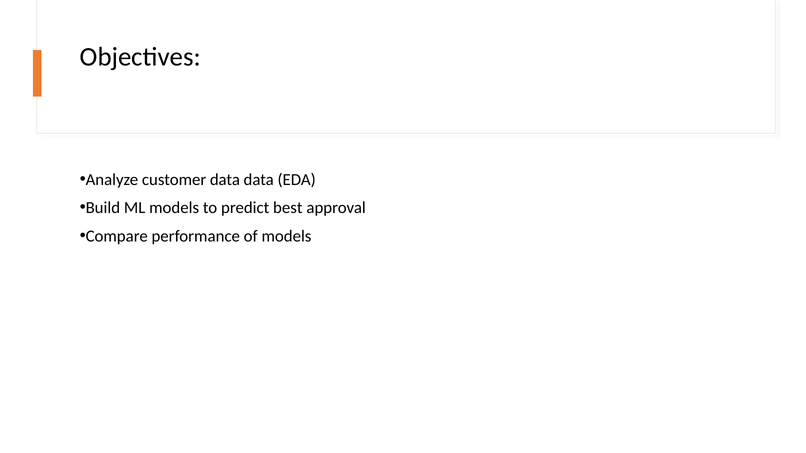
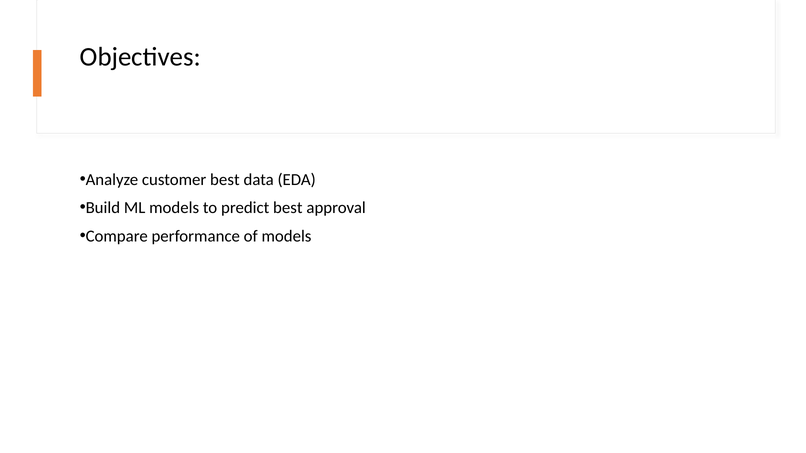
customer data: data -> best
